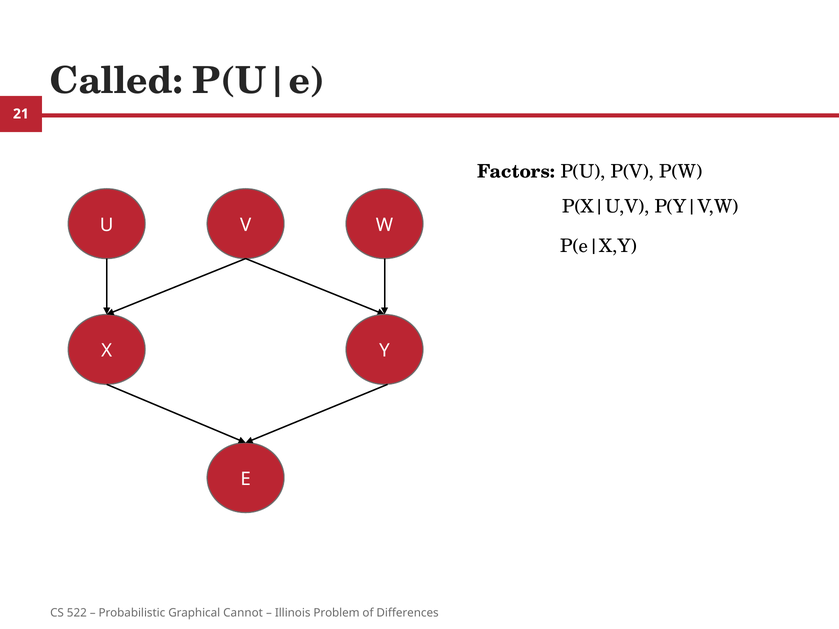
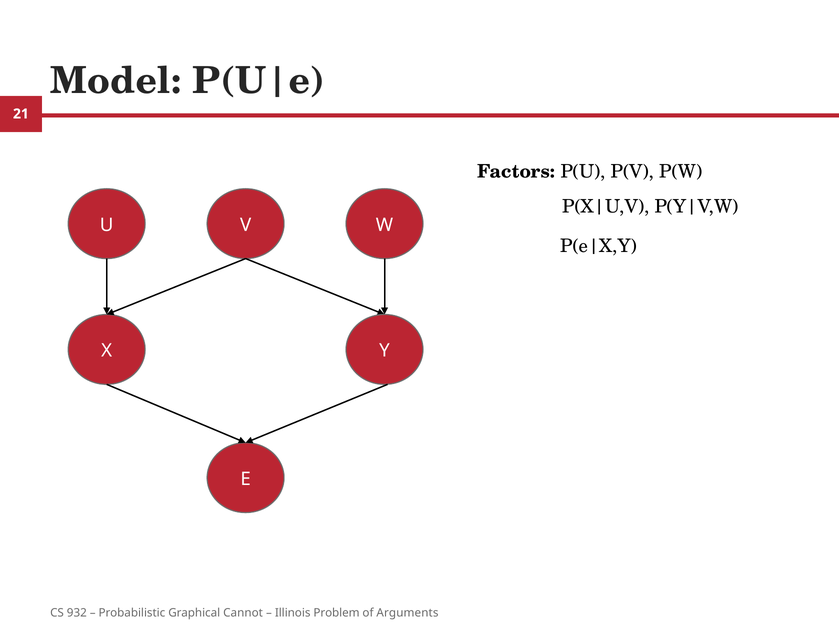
Called: Called -> Model
522: 522 -> 932
Differences: Differences -> Arguments
